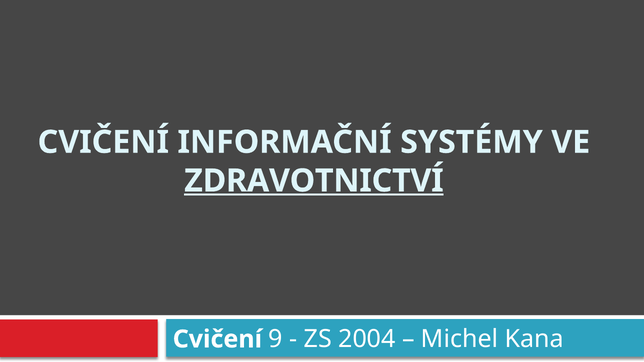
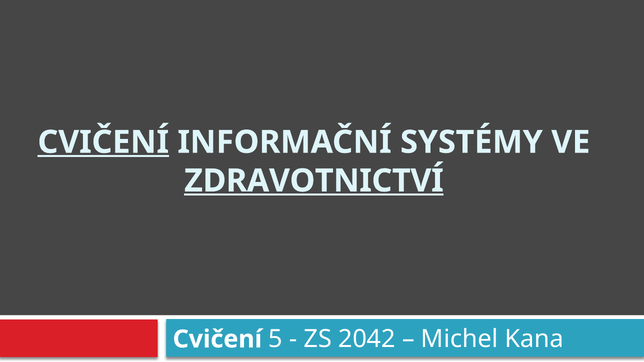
CVIČENÍ at (103, 142) underline: none -> present
9: 9 -> 5
2004: 2004 -> 2042
